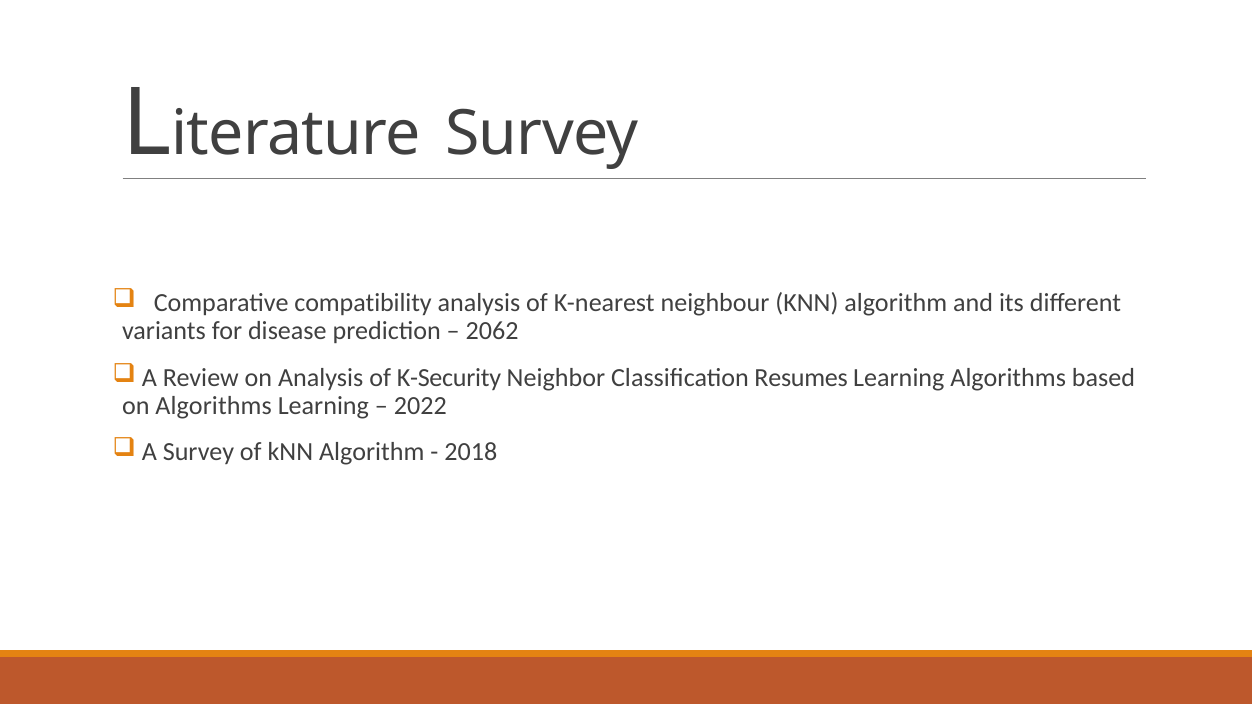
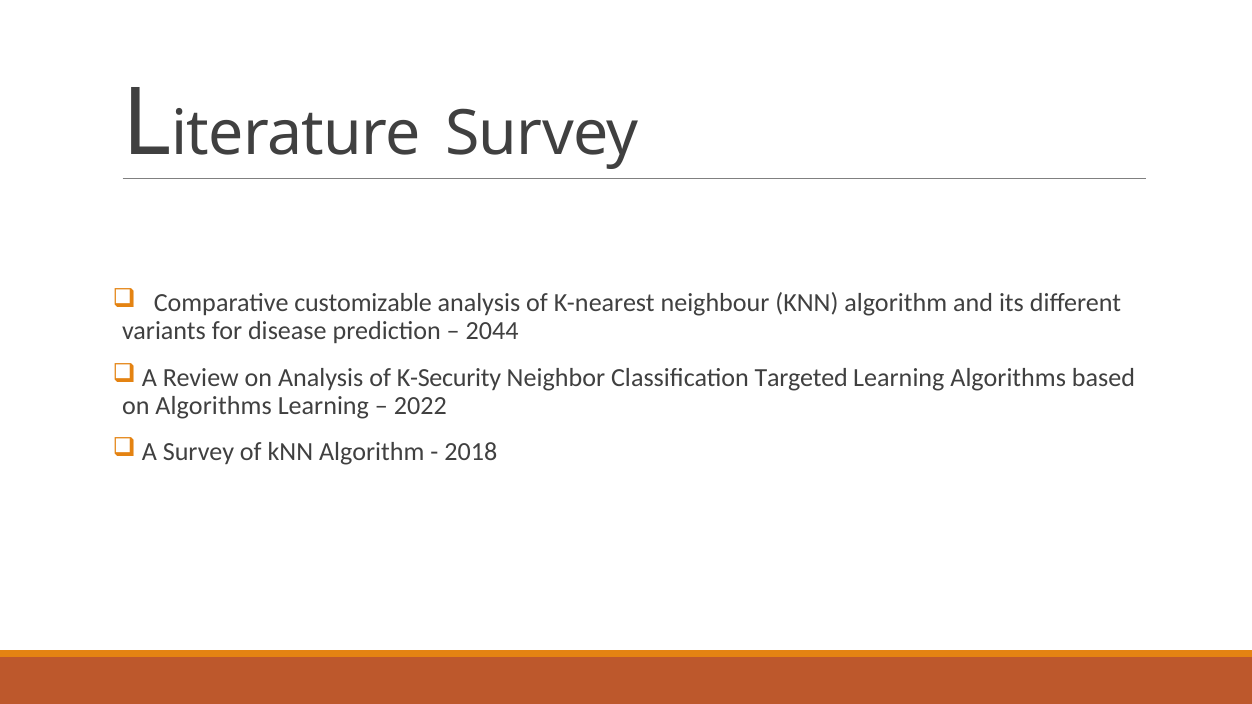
compatibility: compatibility -> customizable
2062: 2062 -> 2044
Resumes: Resumes -> Targeted
